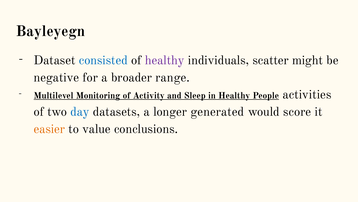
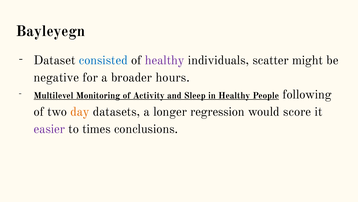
range: range -> hours
activities: activities -> following
day colour: blue -> orange
generated: generated -> regression
easier colour: orange -> purple
value: value -> times
